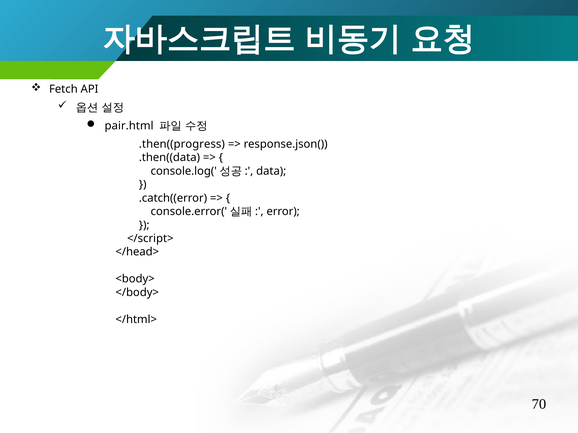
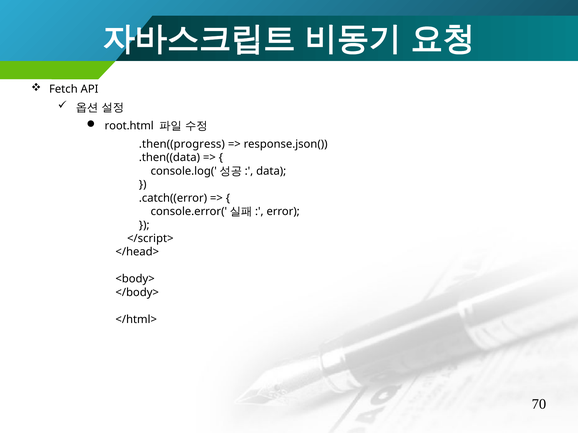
pair.html: pair.html -> root.html
